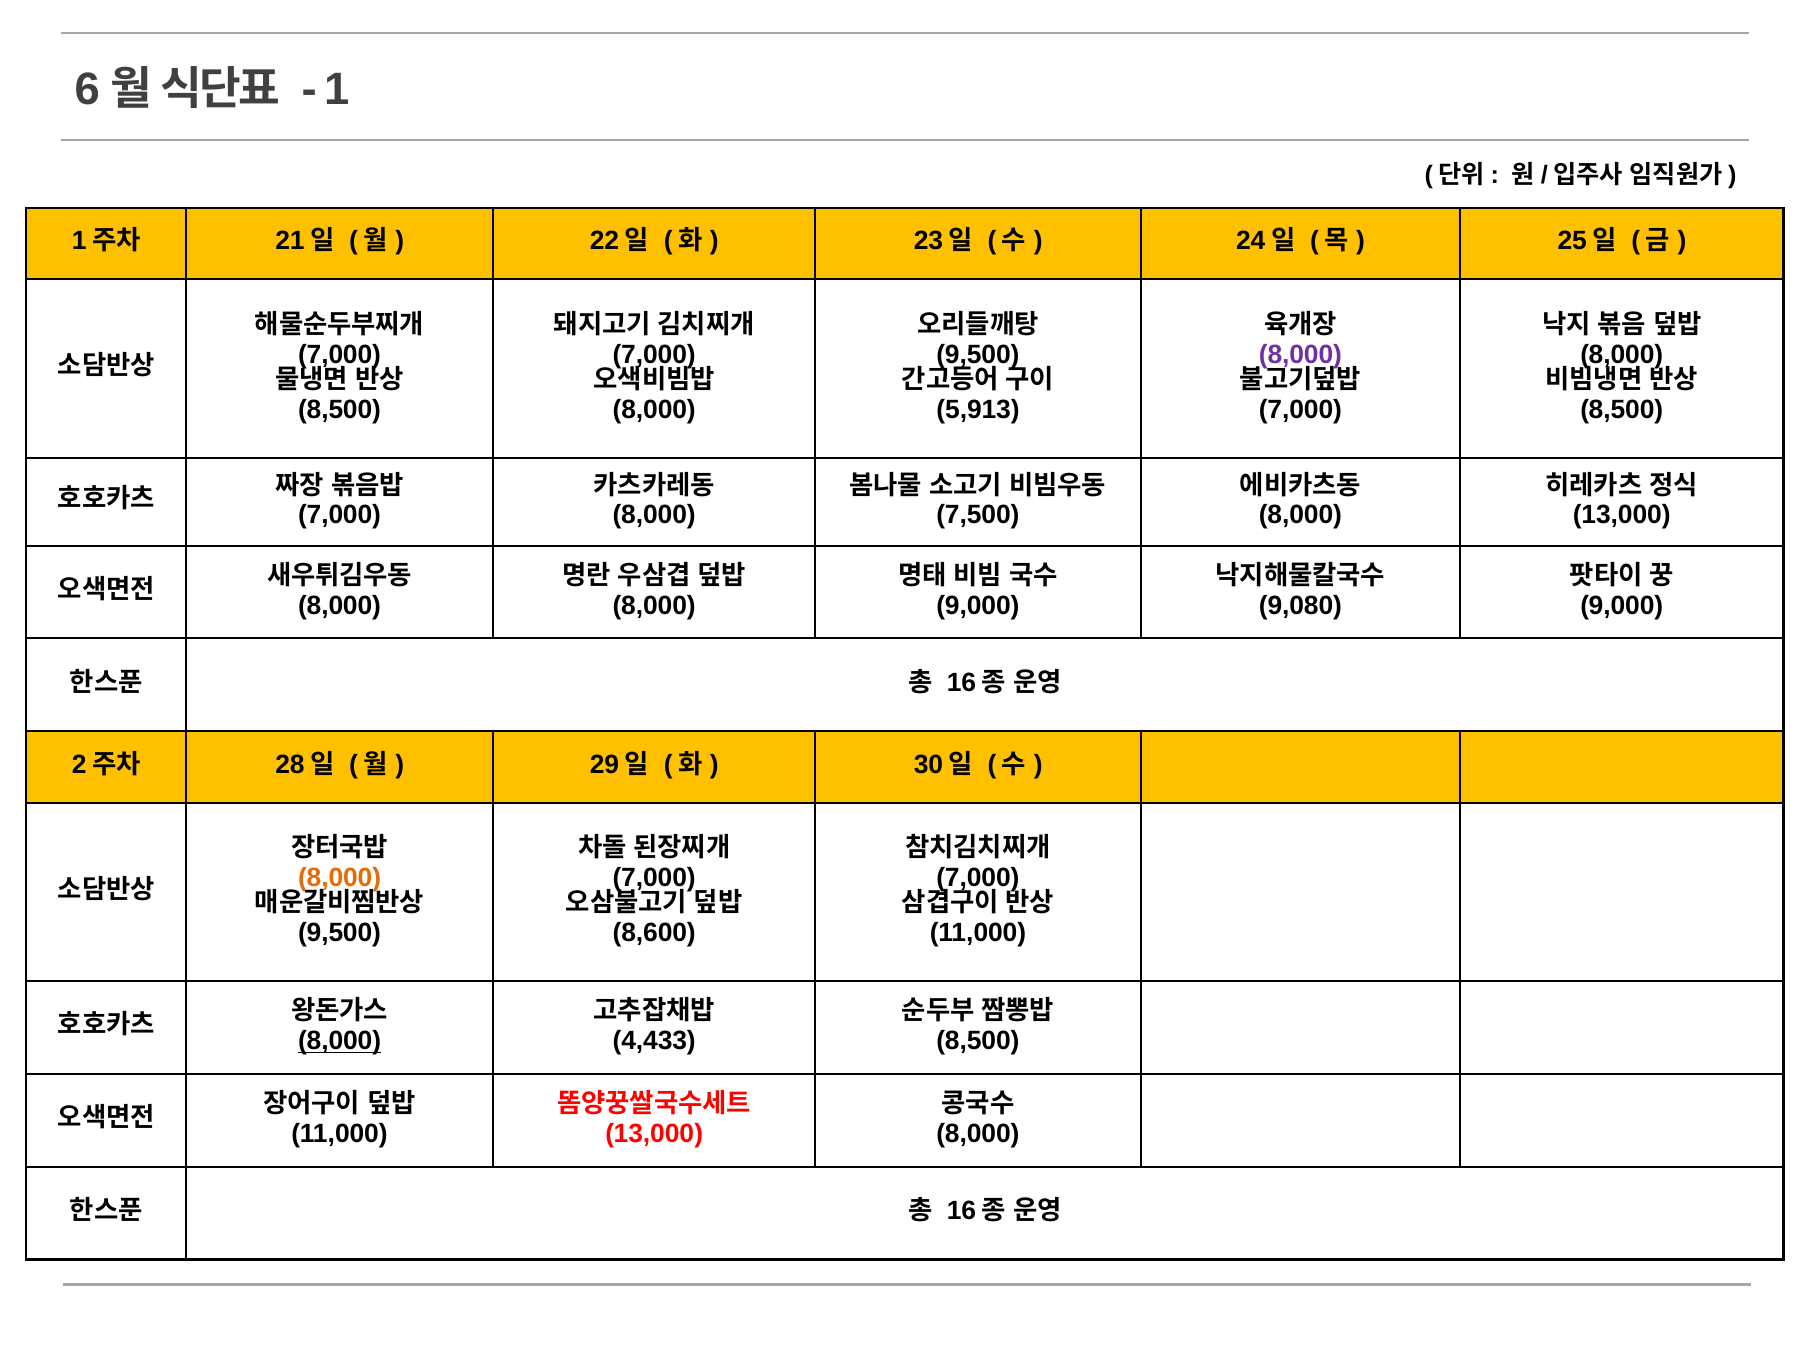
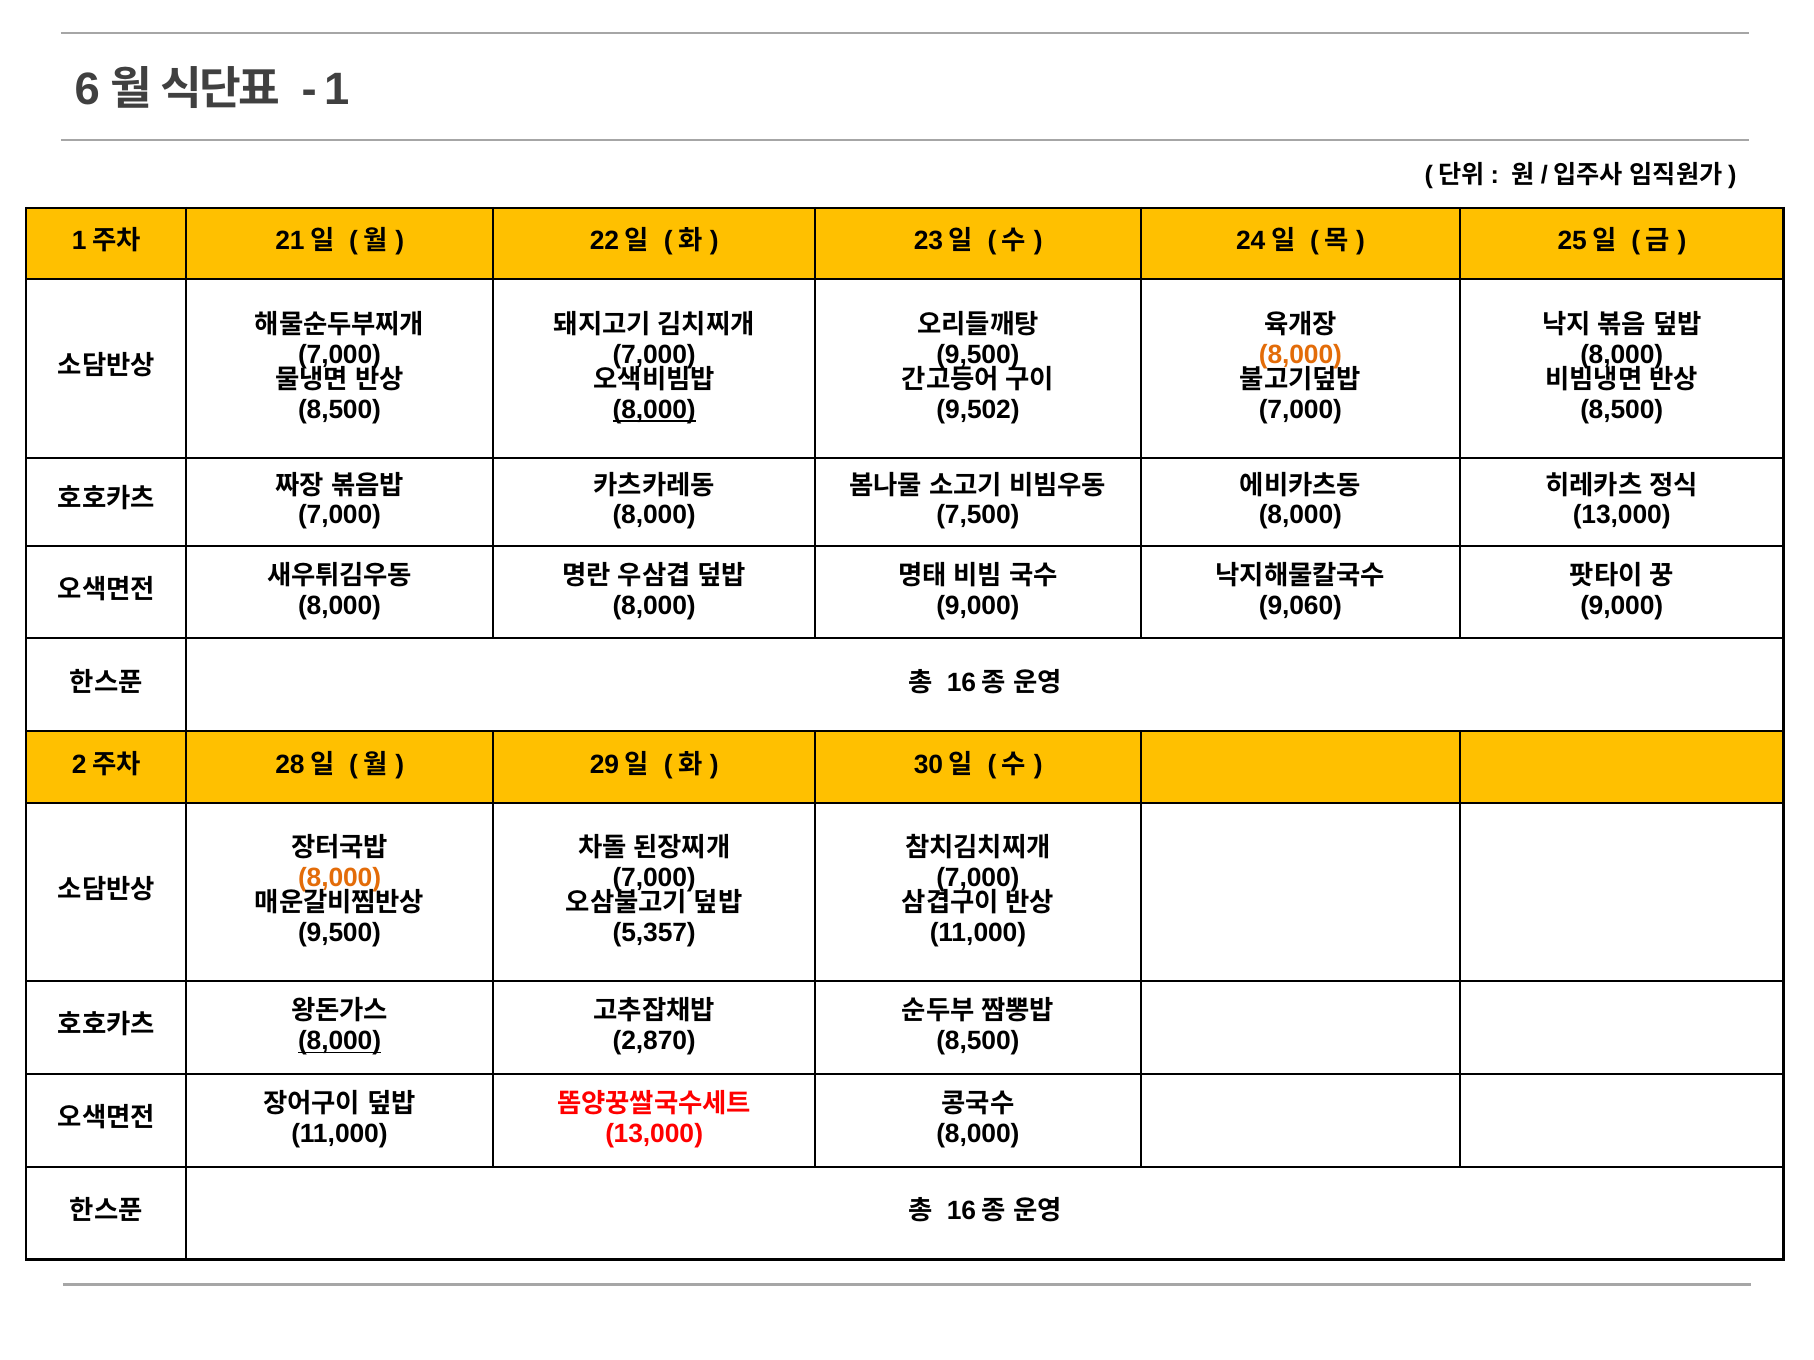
8,000 at (1300, 354) colour: purple -> orange
8,000 at (654, 410) underline: none -> present
5,913: 5,913 -> 9,502
9,080: 9,080 -> 9,060
8,600: 8,600 -> 5,357
4,433: 4,433 -> 2,870
